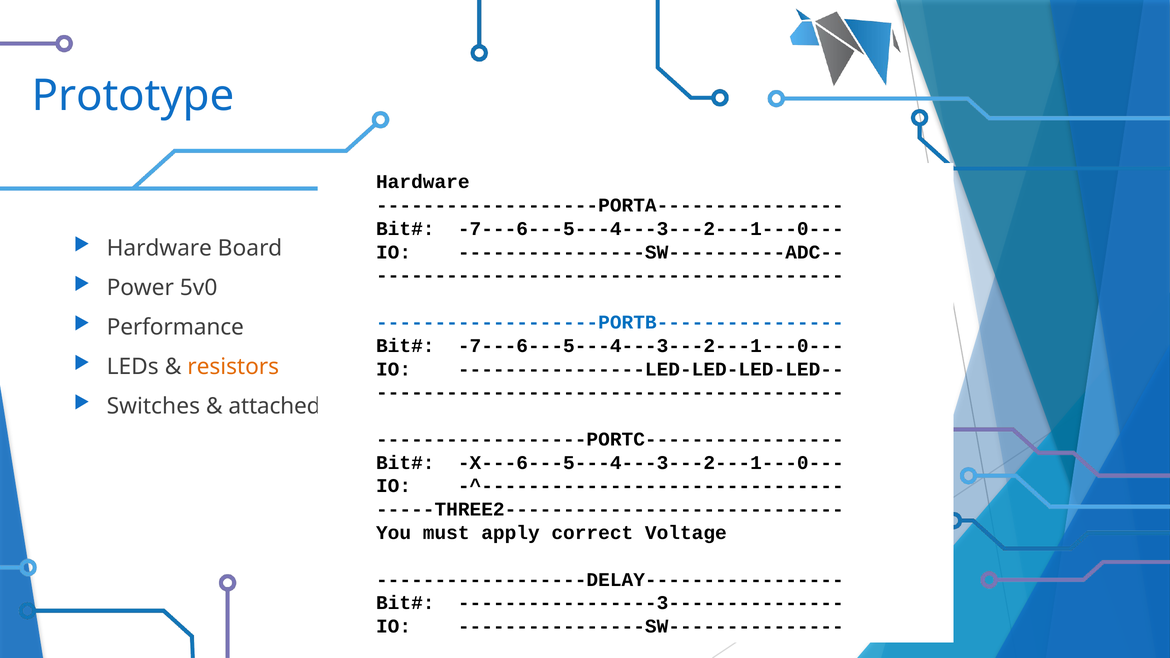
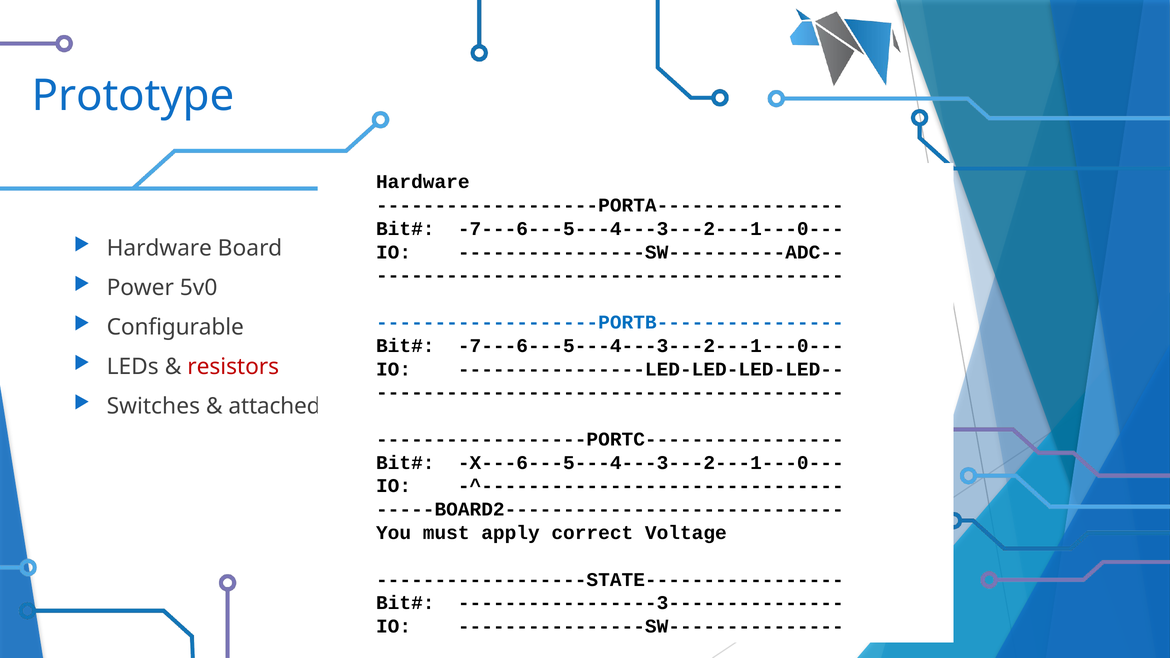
Performance: Performance -> Configurable
resistors colour: orange -> red
-----THREE2-----------------------------: -----THREE2----------------------------- -> -----BOARD2-----------------------------
------------------DELAY-----------------: ------------------DELAY----------------- -> ------------------STATE-----------------
